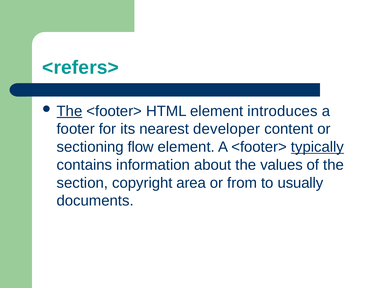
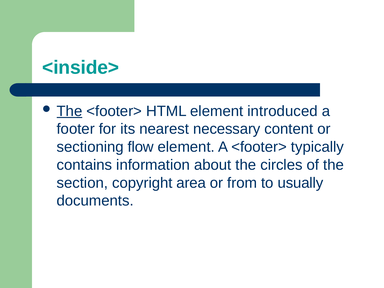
<refers>: <refers> -> <inside>
introduces: introduces -> introduced
developer: developer -> necessary
typically underline: present -> none
values: values -> circles
